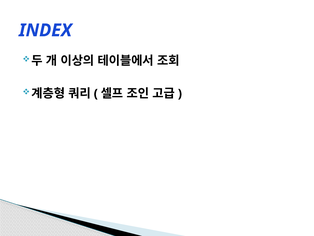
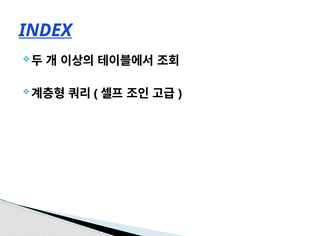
INDEX underline: none -> present
